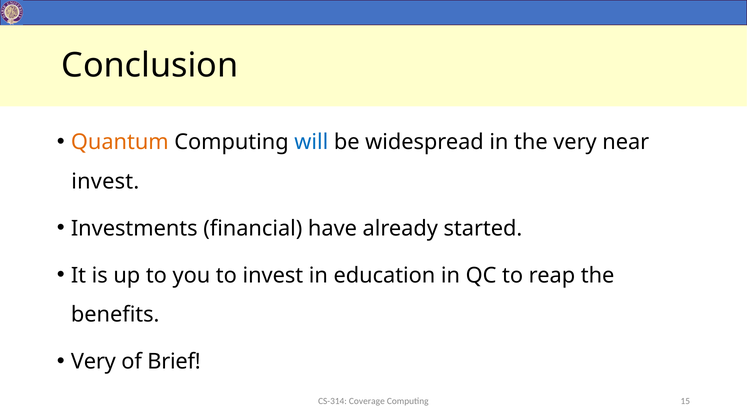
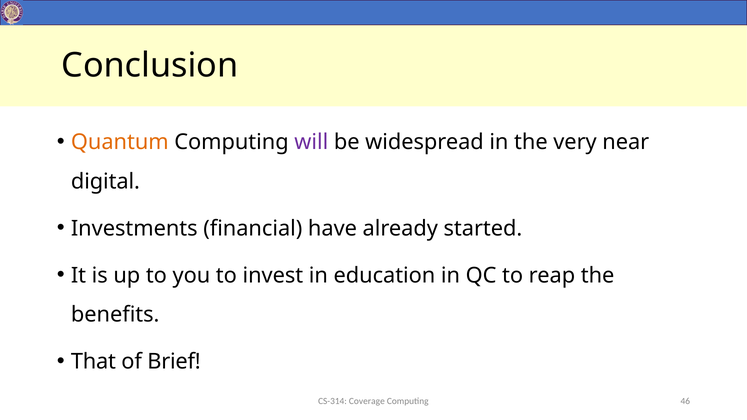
will colour: blue -> purple
invest at (105, 182): invest -> digital
Very at (93, 362): Very -> That
15: 15 -> 46
